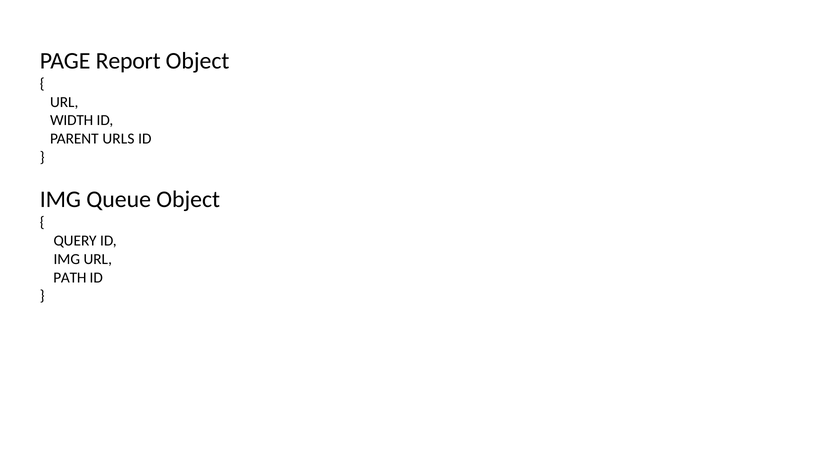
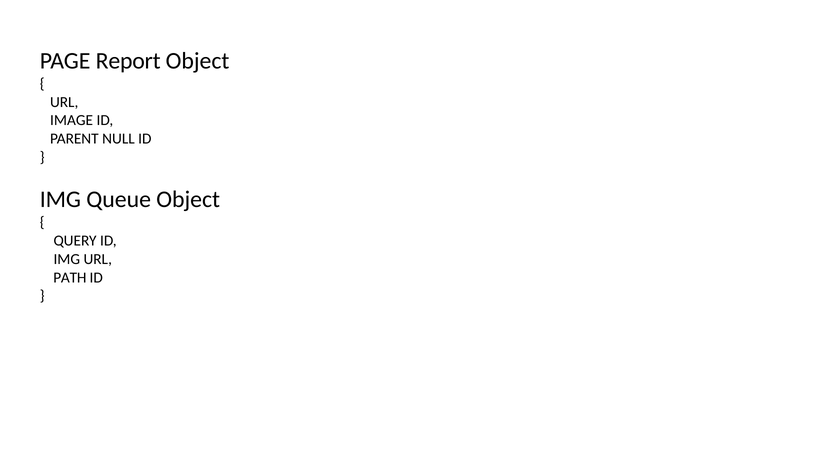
WIDTH: WIDTH -> IMAGE
URLS: URLS -> NULL
